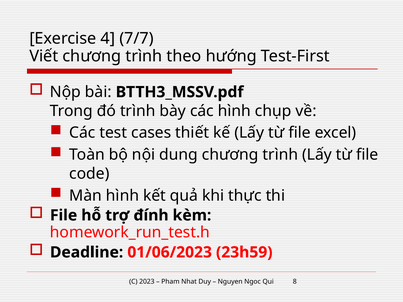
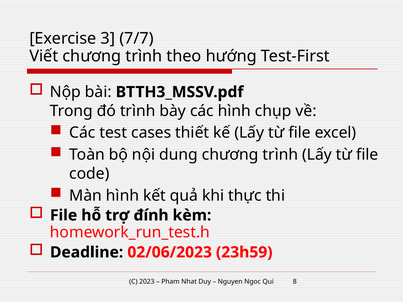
4: 4 -> 3
01/06/2023: 01/06/2023 -> 02/06/2023
